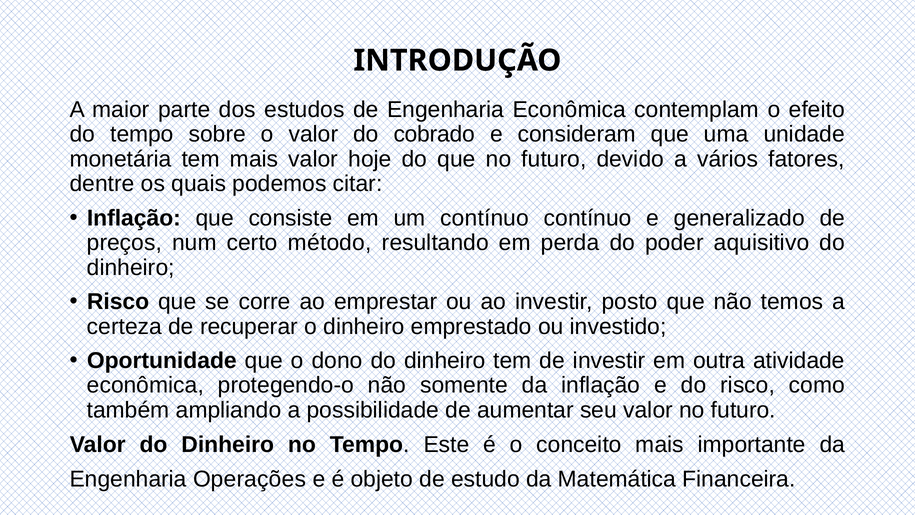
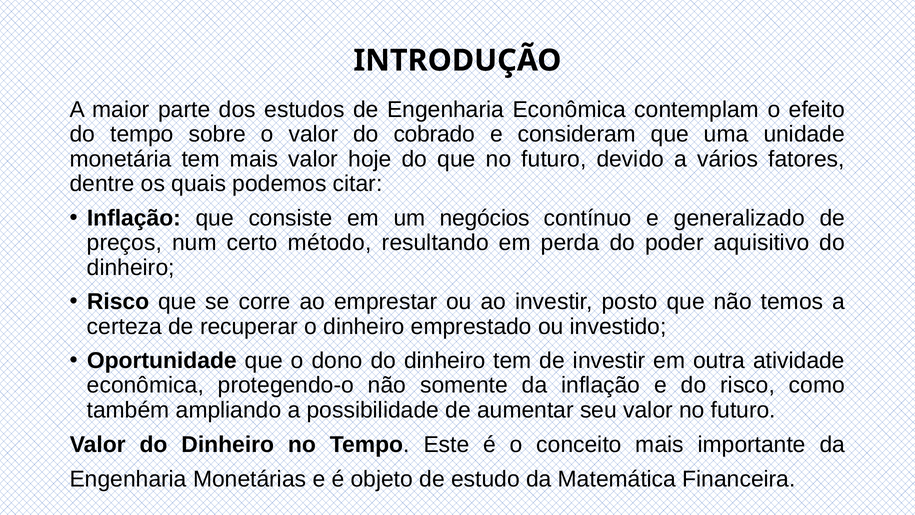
um contínuo: contínuo -> negócios
Operações: Operações -> Monetárias
